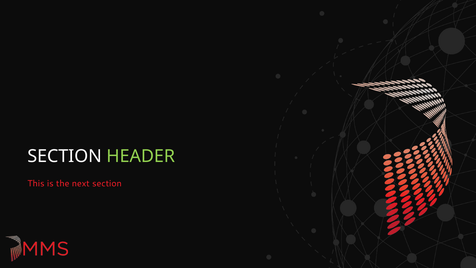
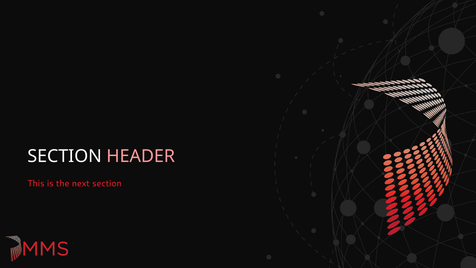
HEADER colour: light green -> pink
